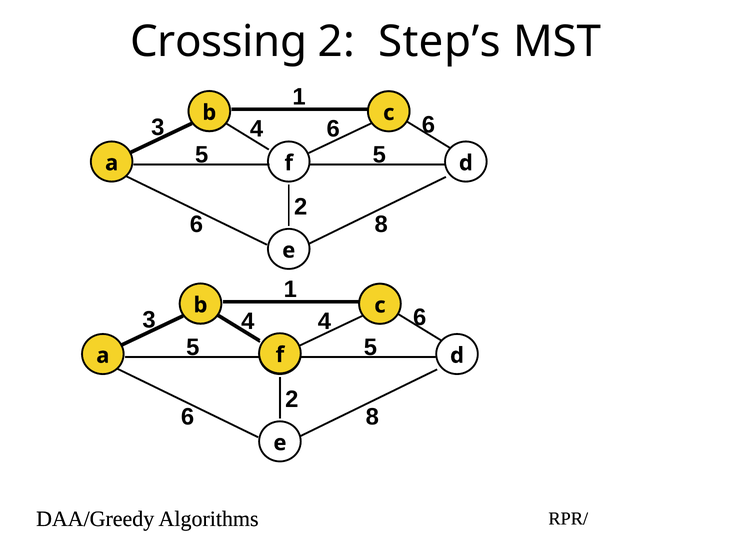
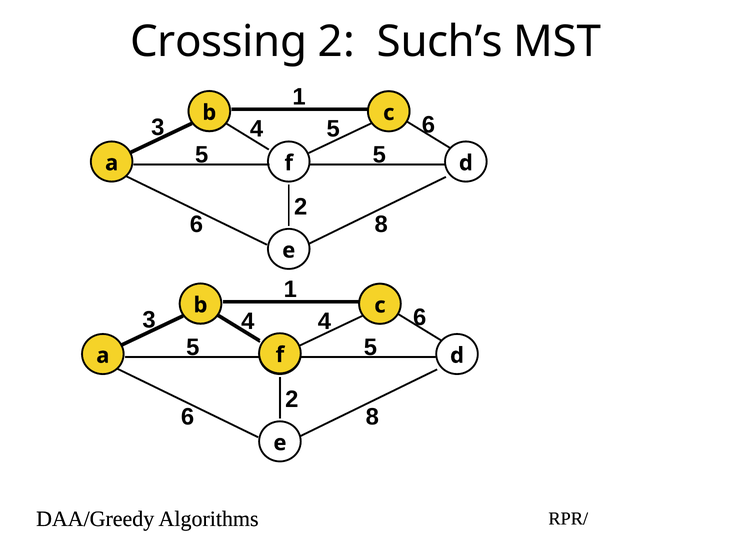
Step’s: Step’s -> Such’s
6 at (333, 129): 6 -> 5
